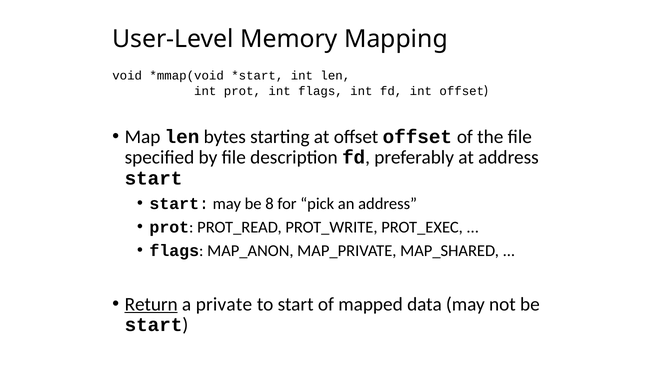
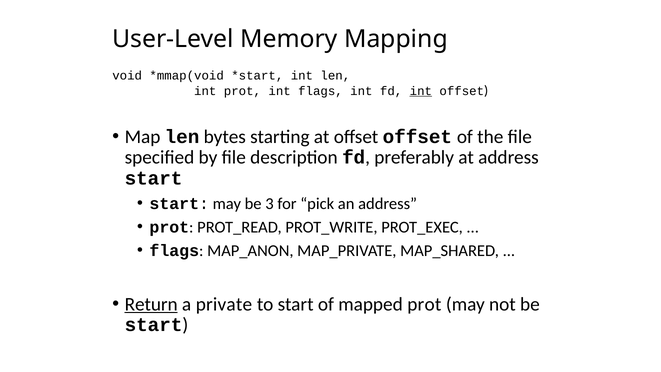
int at (421, 91) underline: none -> present
8: 8 -> 3
mapped data: data -> prot
